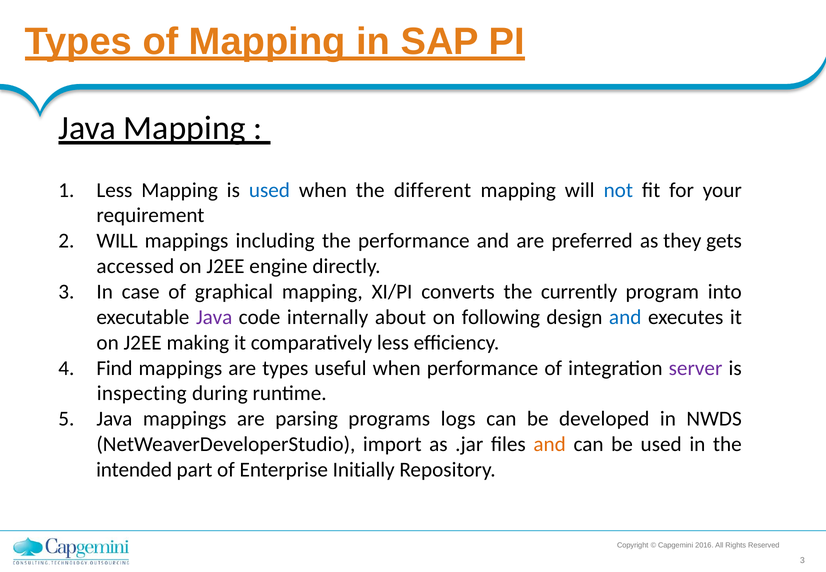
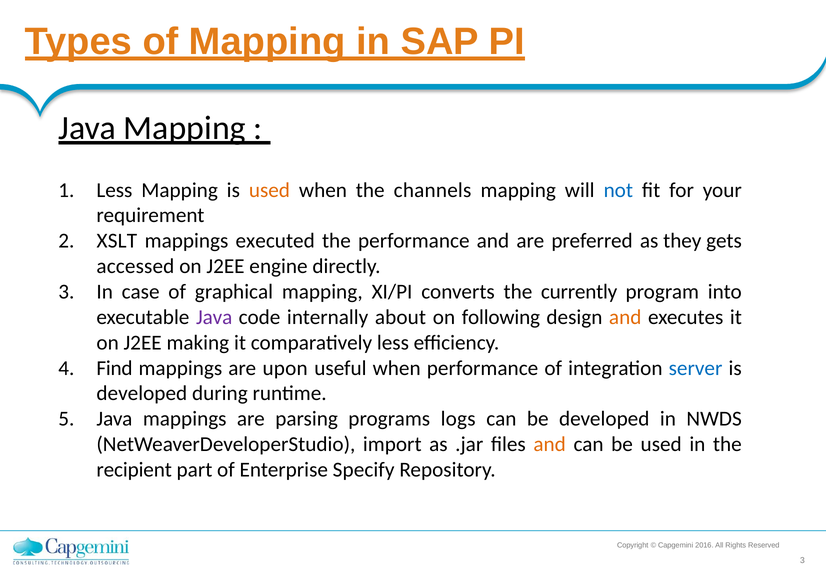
used at (269, 190) colour: blue -> orange
different: different -> channels
WILL at (117, 241): WILL -> XSLT
including: including -> executed
and at (625, 317) colour: blue -> orange
are types: types -> upon
server colour: purple -> blue
inspecting at (142, 393): inspecting -> developed
intended: intended -> recipient
Initially: Initially -> Specify
